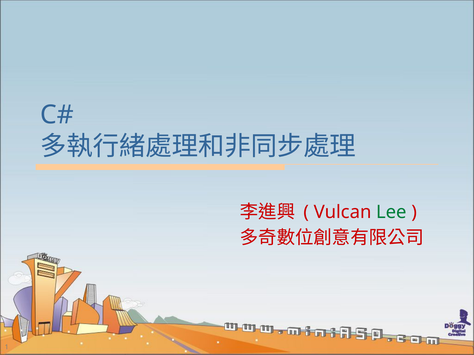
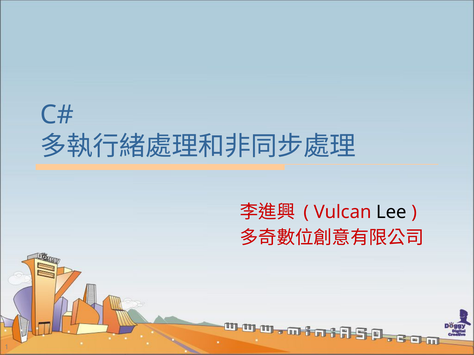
Lee colour: green -> black
